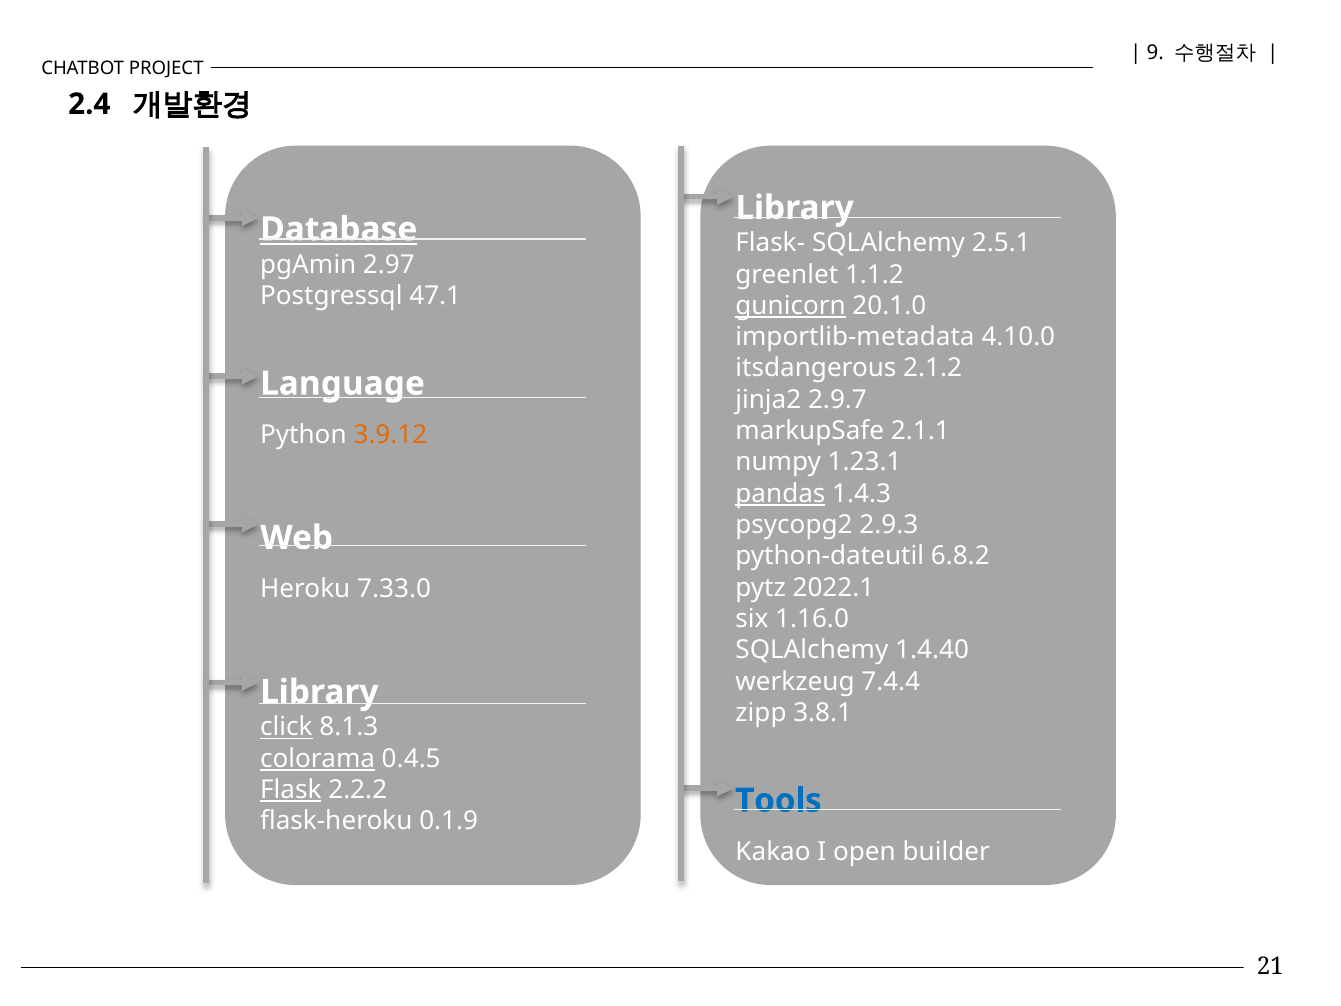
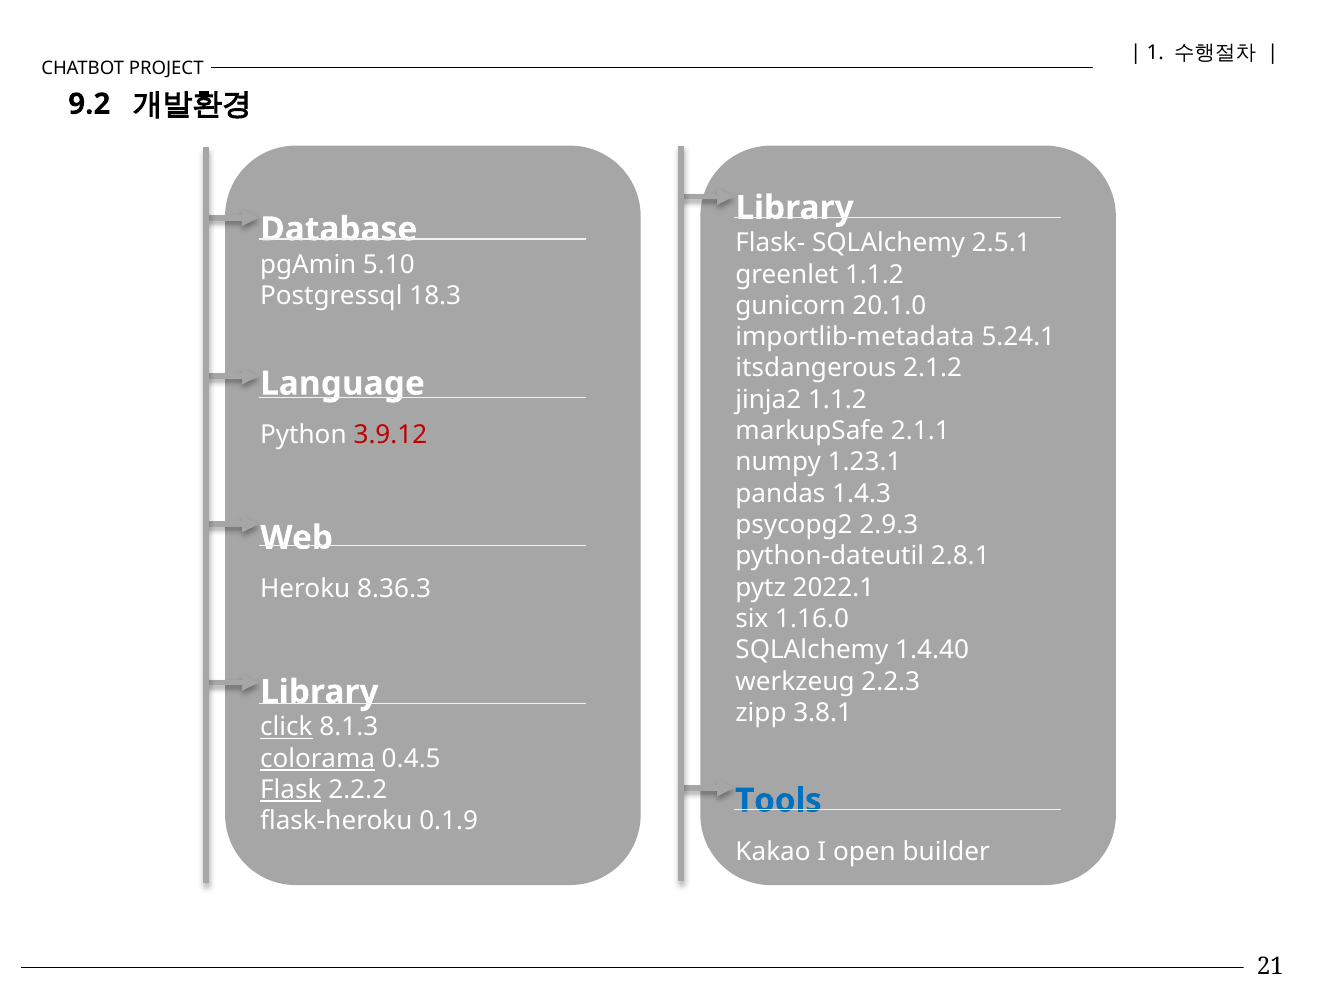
9: 9 -> 1
2.4: 2.4 -> 9.2
Database underline: present -> none
2.97: 2.97 -> 5.10
47.1: 47.1 -> 18.3
gunicorn underline: present -> none
4.10.0: 4.10.0 -> 5.24.1
jinja2 2.9.7: 2.9.7 -> 1.1.2
3.9.12 colour: orange -> red
pandas underline: present -> none
6.8.2: 6.8.2 -> 2.8.1
7.33.0: 7.33.0 -> 8.36.3
7.4.4: 7.4.4 -> 2.2.3
